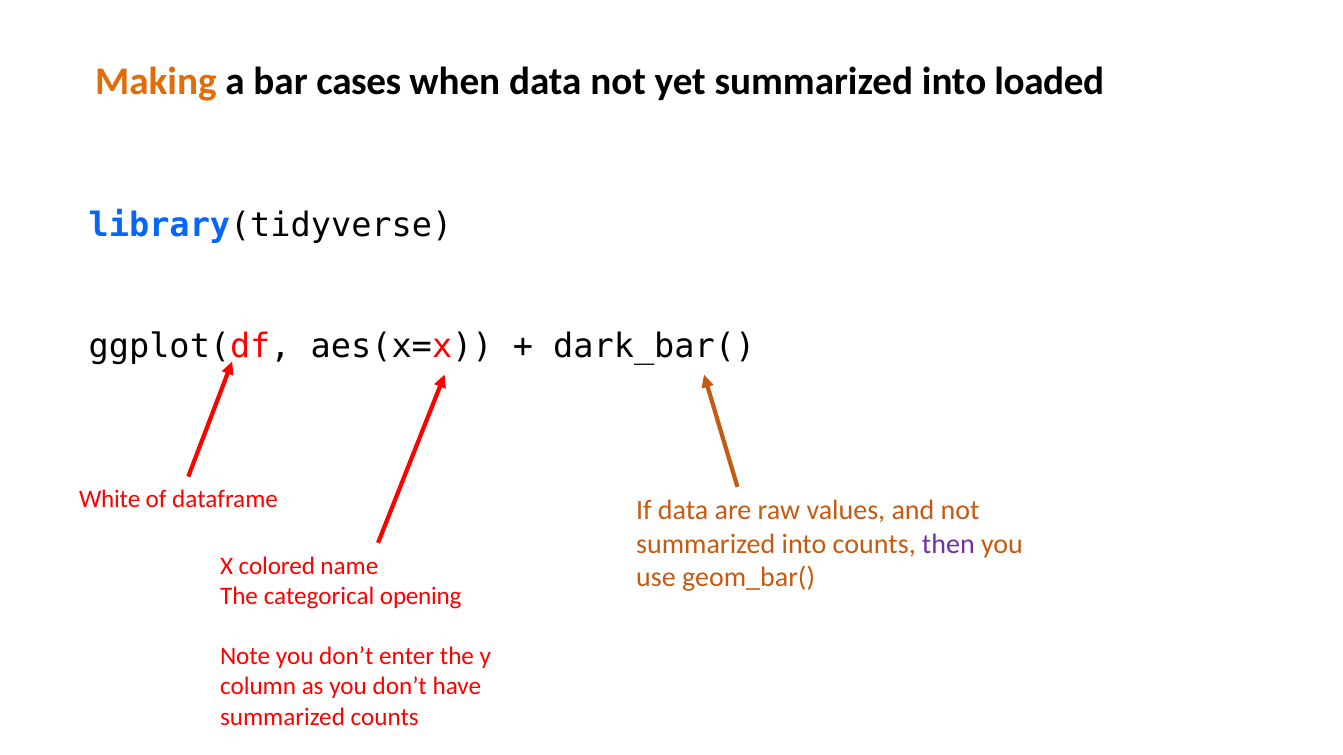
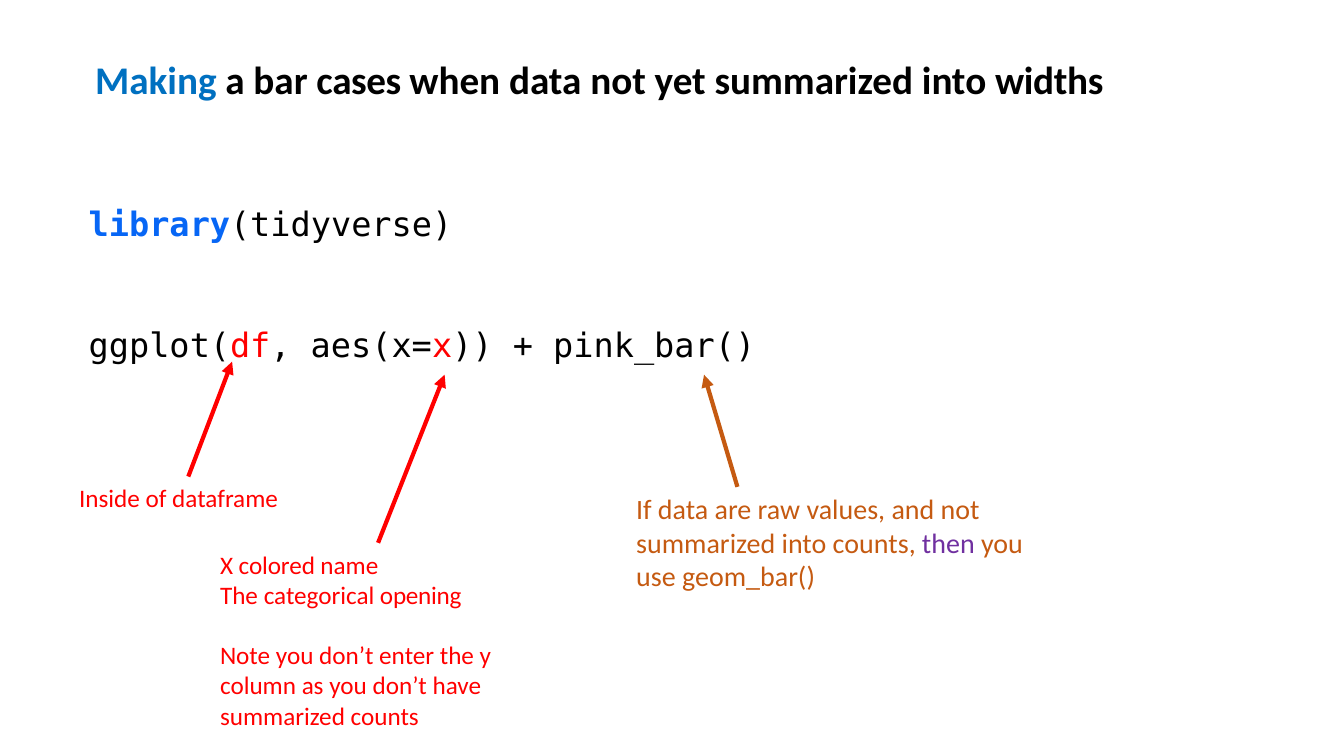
Making colour: orange -> blue
loaded: loaded -> widths
dark_bar(: dark_bar( -> pink_bar(
White: White -> Inside
